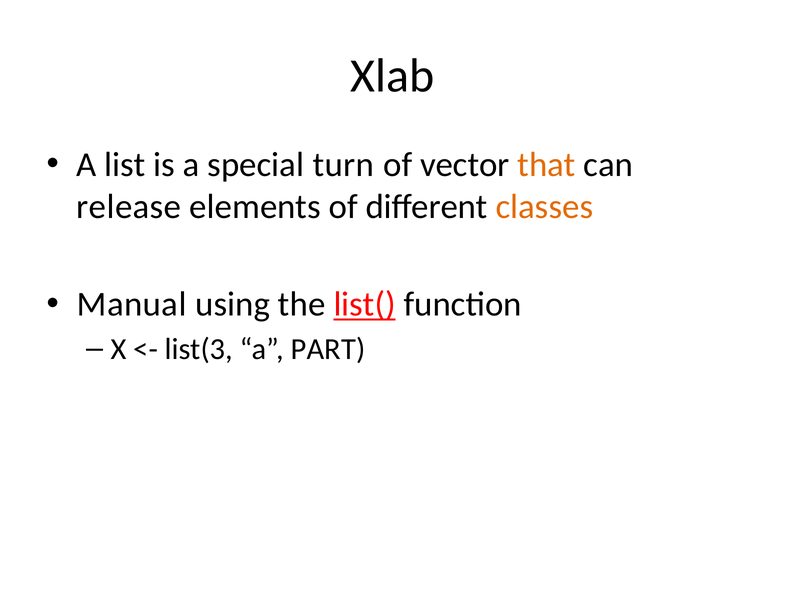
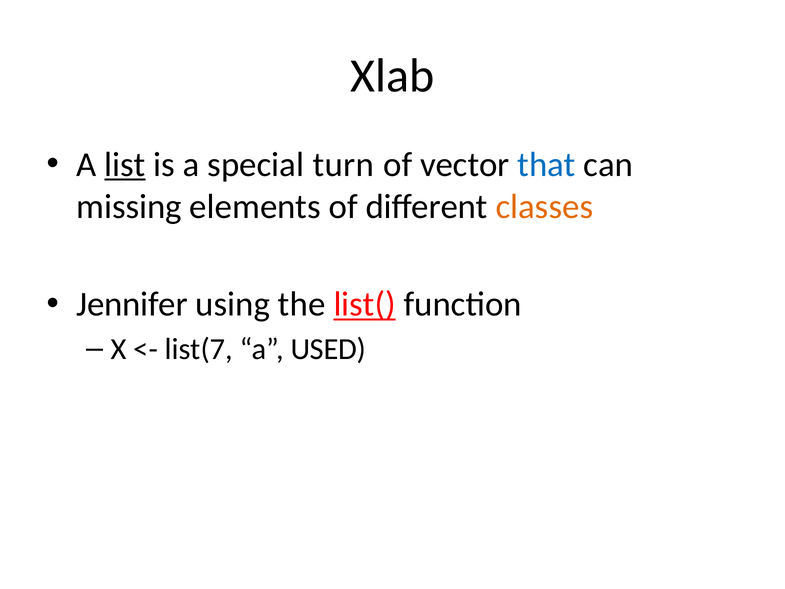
list underline: none -> present
that colour: orange -> blue
release: release -> missing
Manual: Manual -> Jennifer
list(3: list(3 -> list(7
PART: PART -> USED
